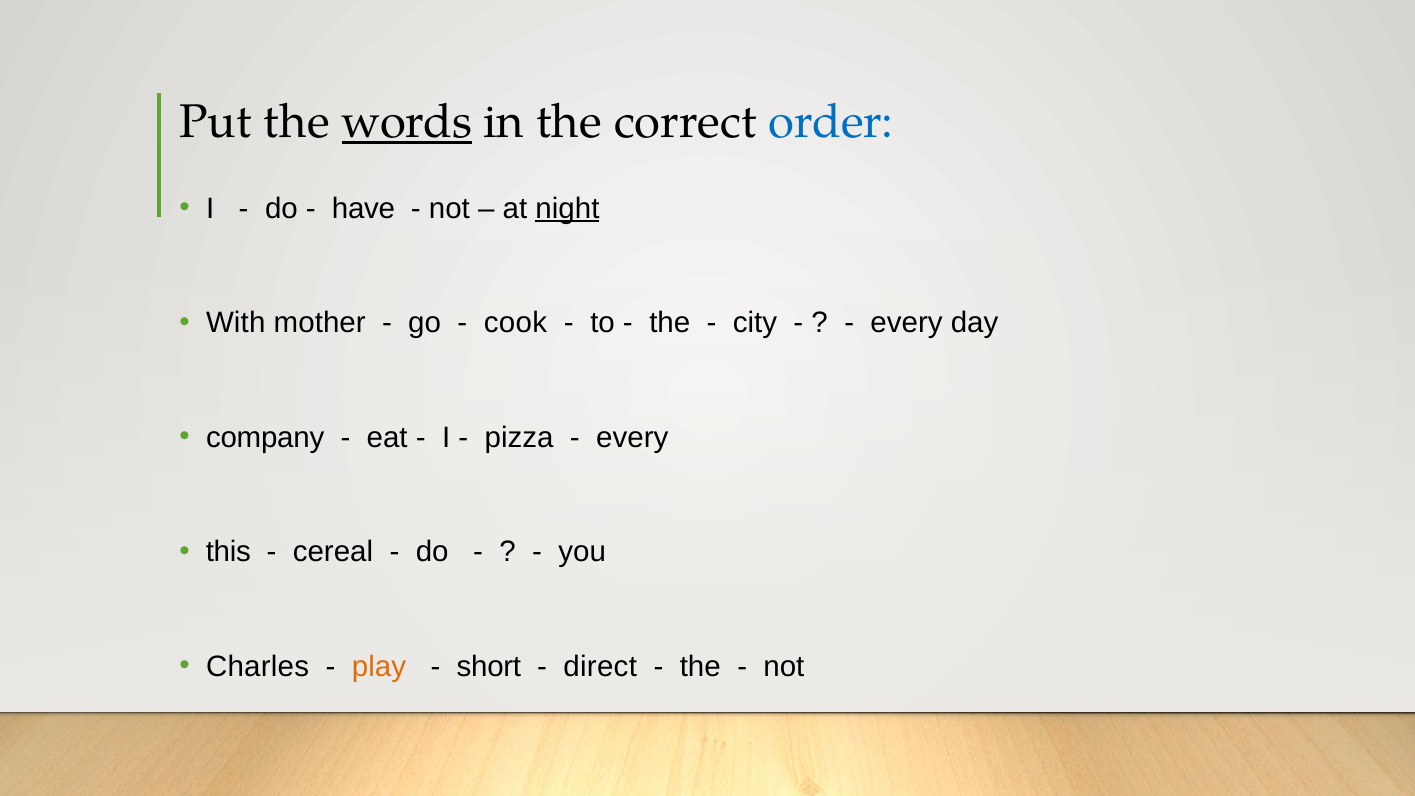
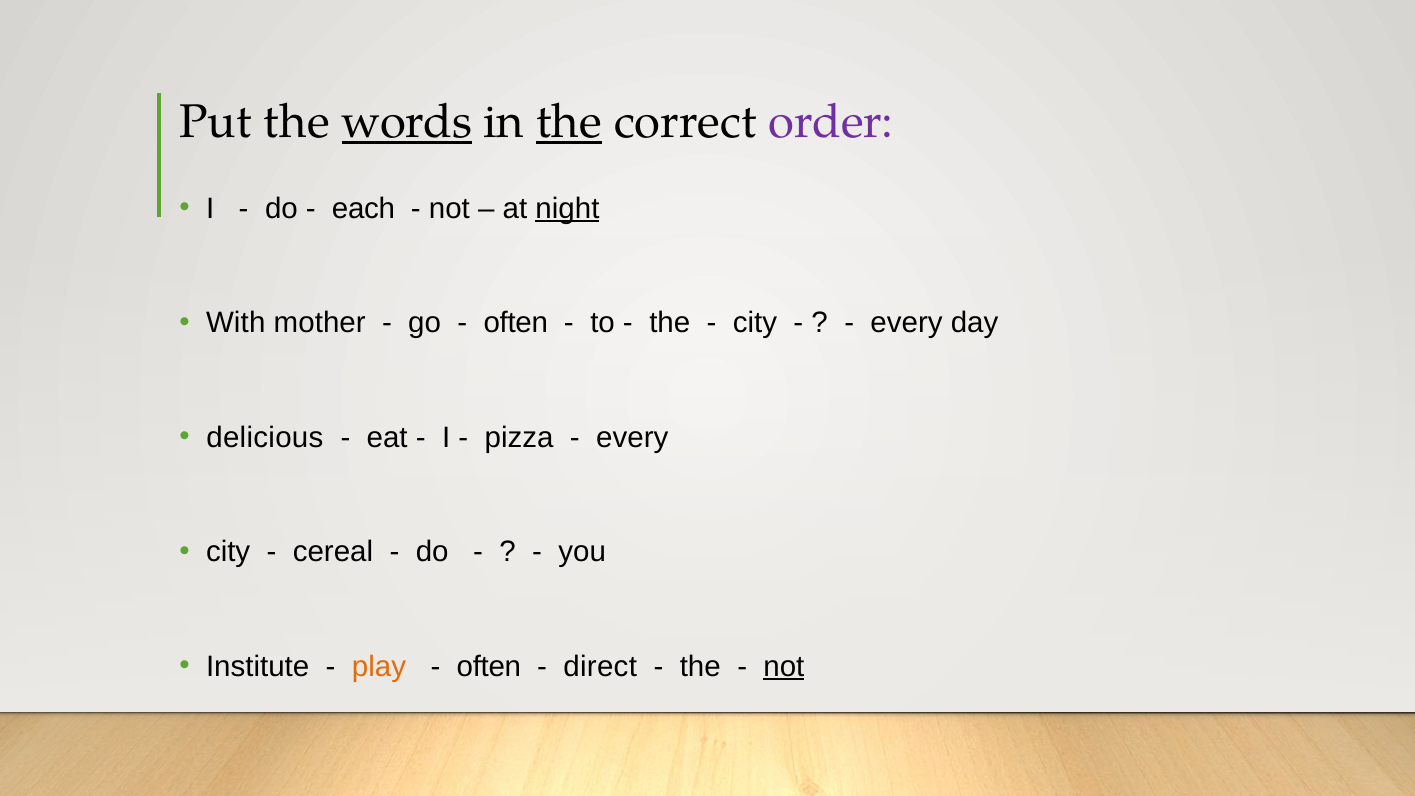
the at (569, 122) underline: none -> present
order colour: blue -> purple
have: have -> each
cook at (515, 323): cook -> often
company: company -> delicious
this at (228, 552): this -> city
Charles: Charles -> Institute
short at (489, 666): short -> often
not at (784, 666) underline: none -> present
